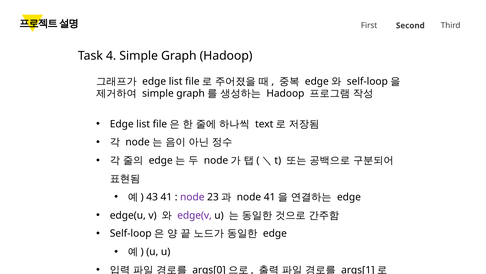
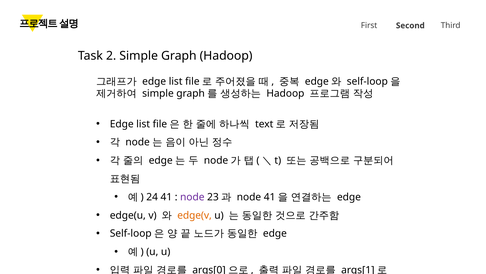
4: 4 -> 2
43: 43 -> 24
edge(v colour: purple -> orange
